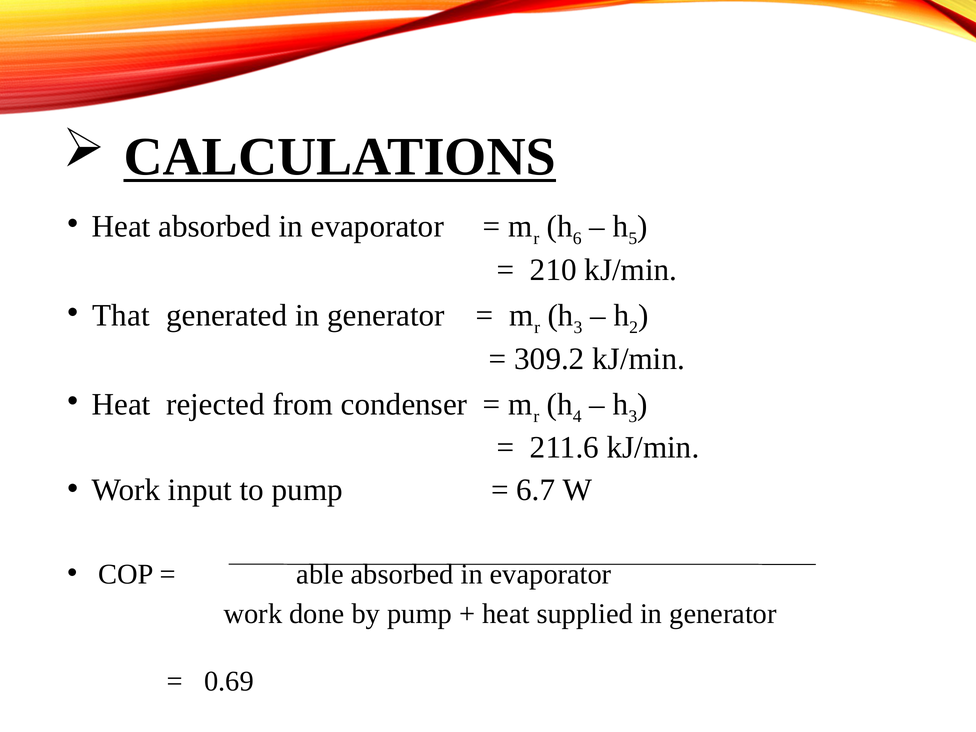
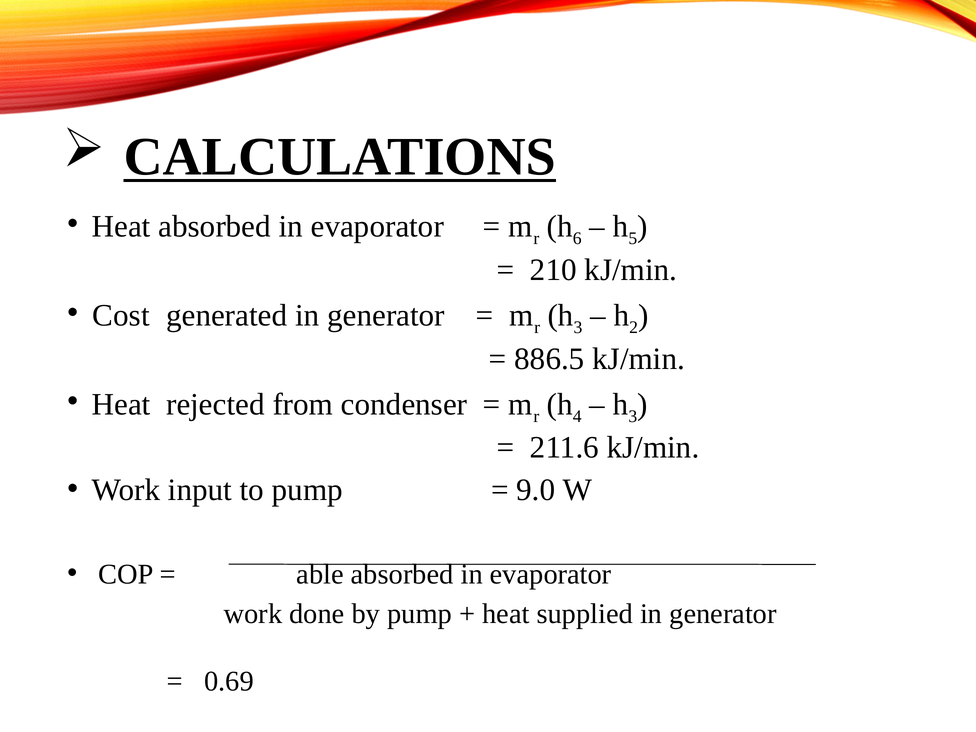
That: That -> Cost
309.2: 309.2 -> 886.5
6.7: 6.7 -> 9.0
